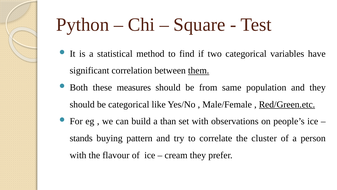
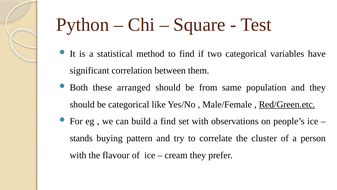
them underline: present -> none
measures: measures -> arranged
a than: than -> find
